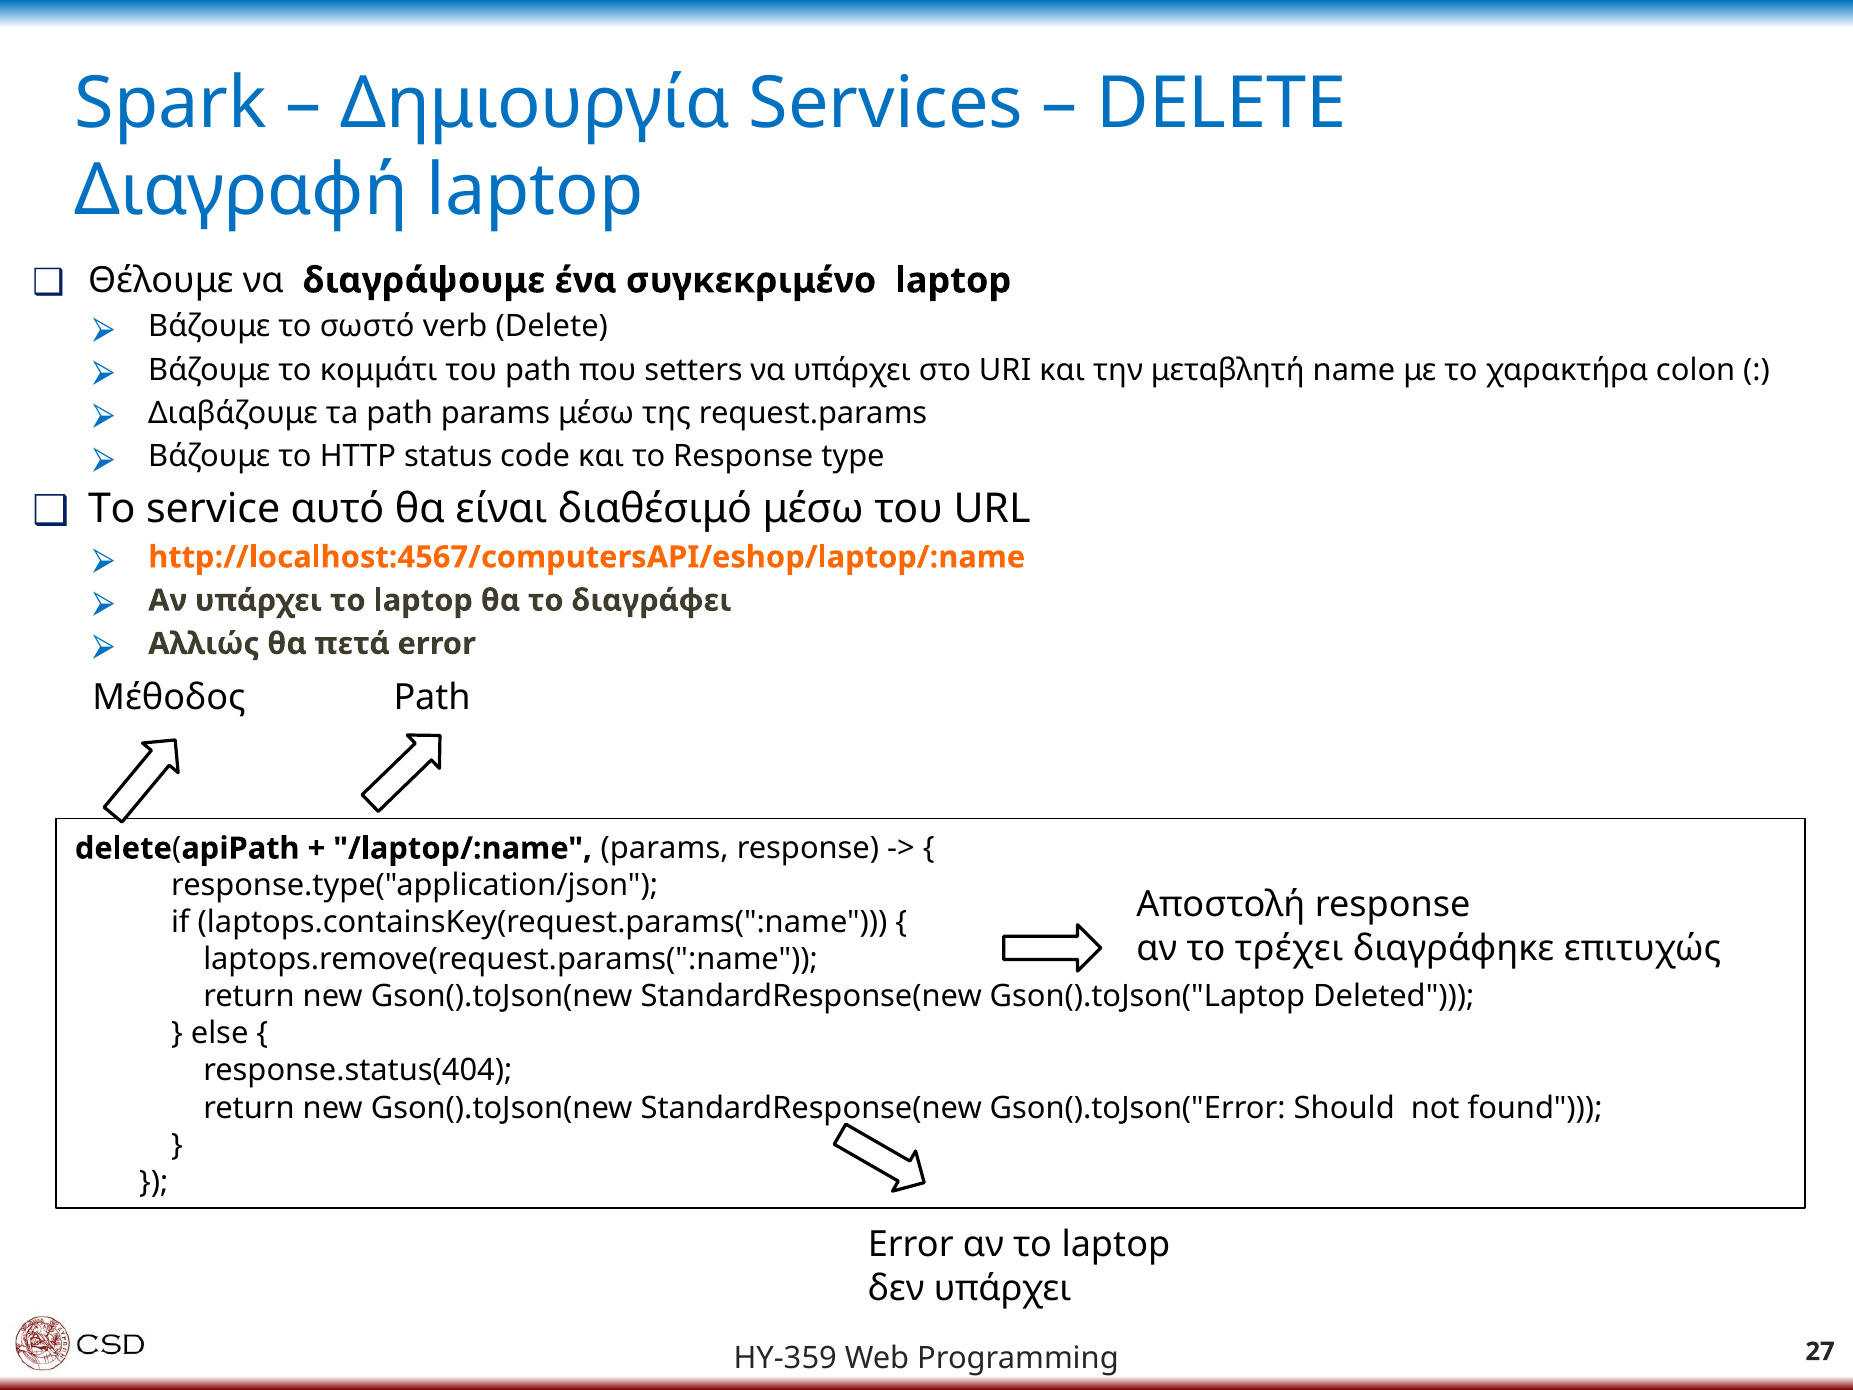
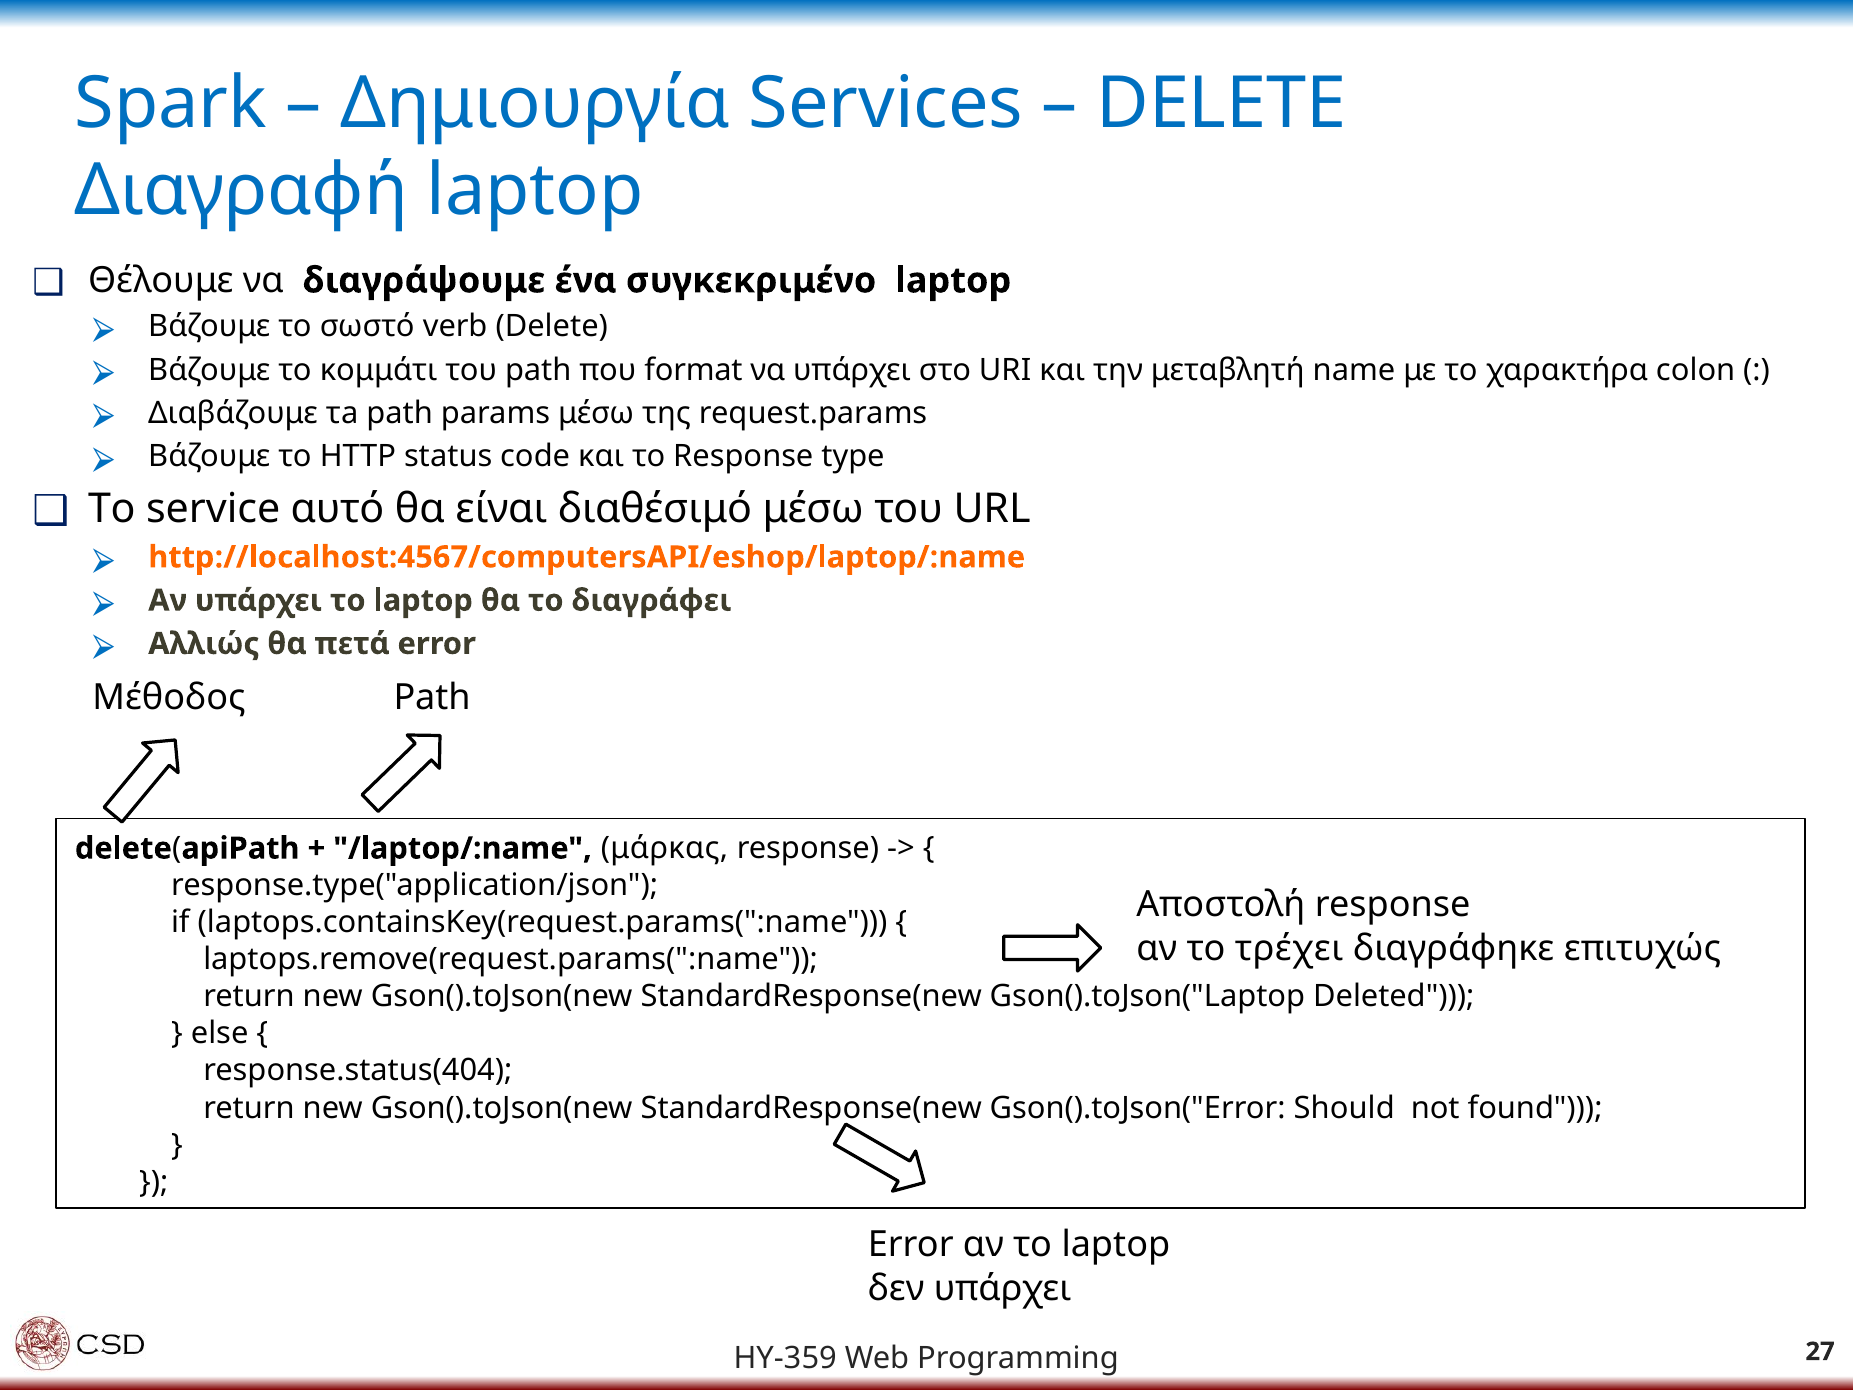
setters: setters -> format
/laptop/:name params: params -> μάρκας
